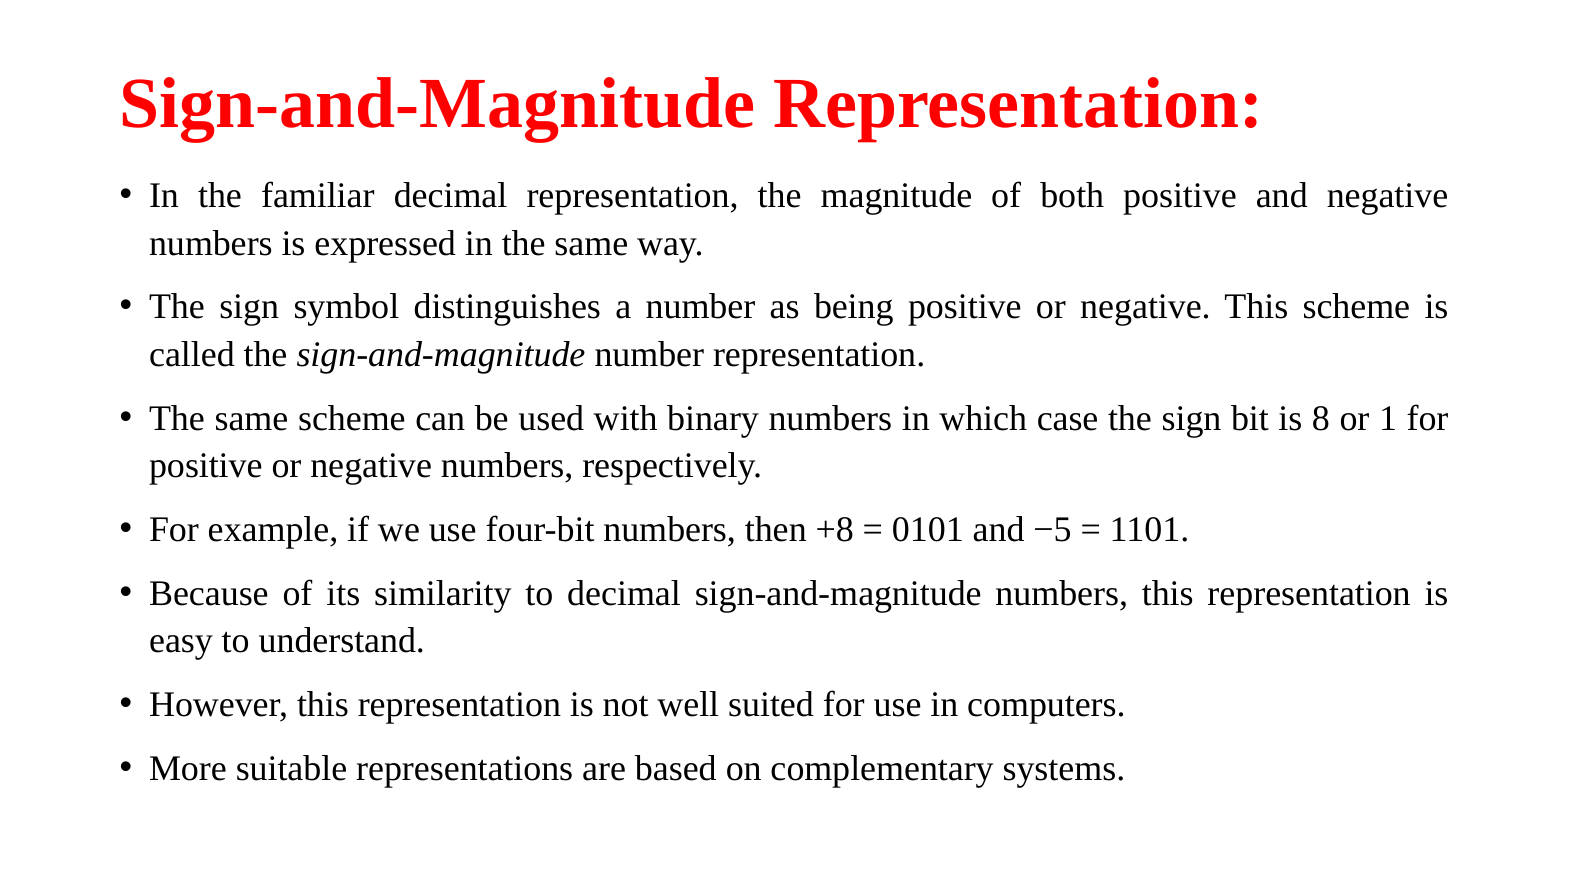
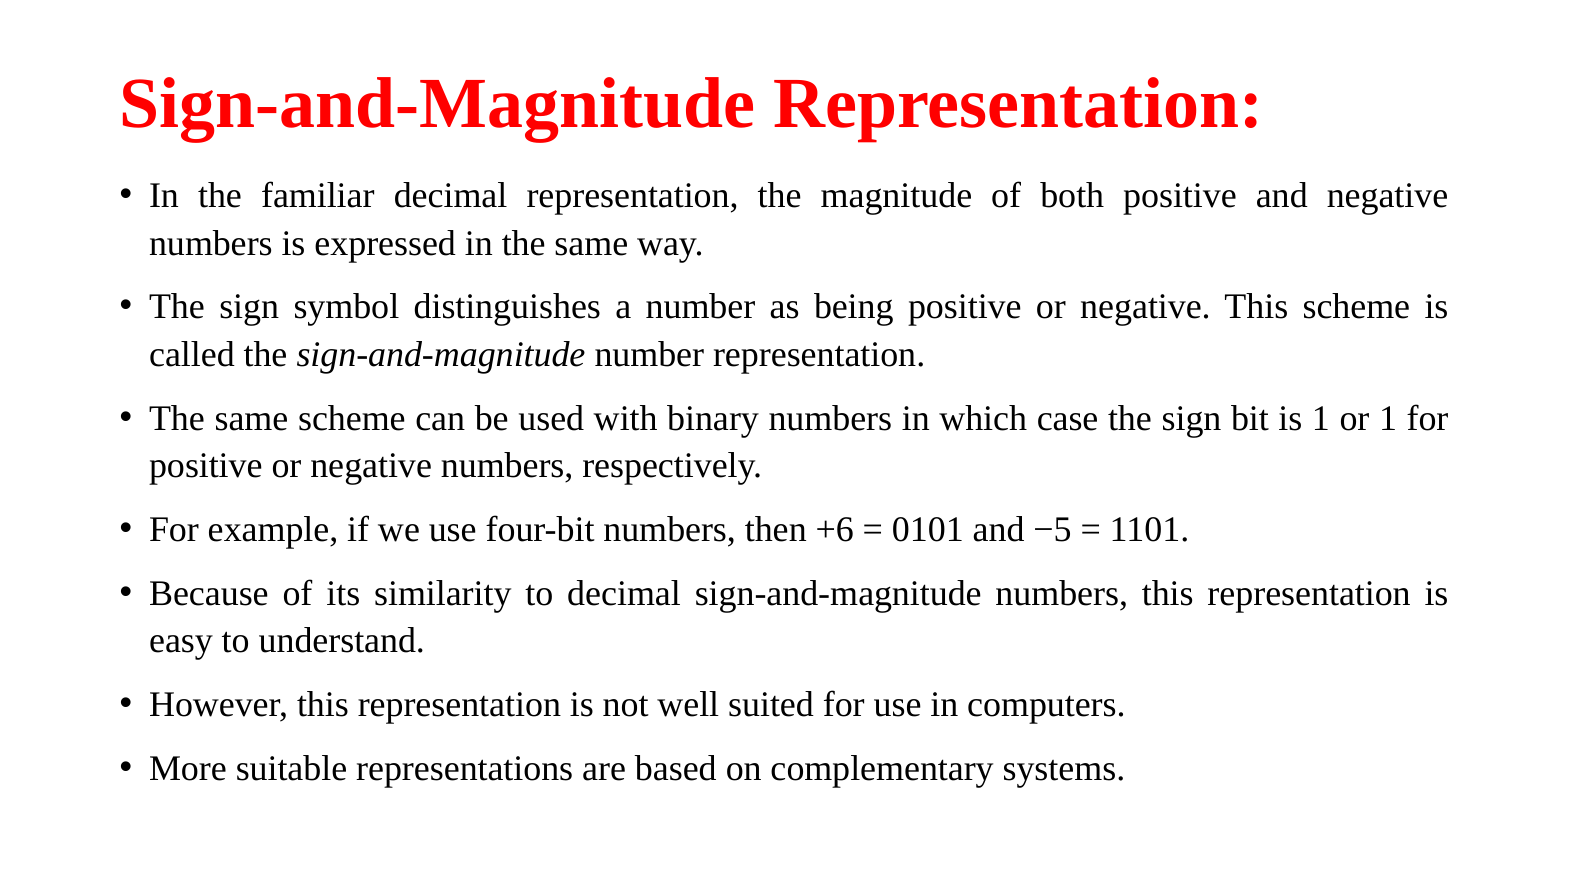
is 8: 8 -> 1
+8: +8 -> +6
